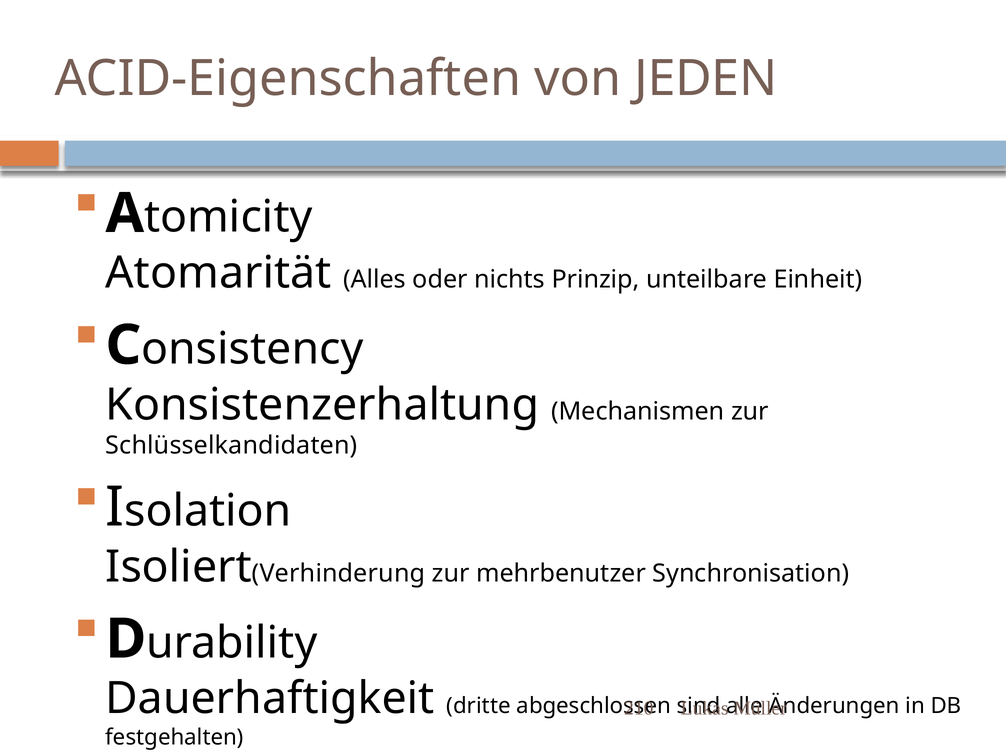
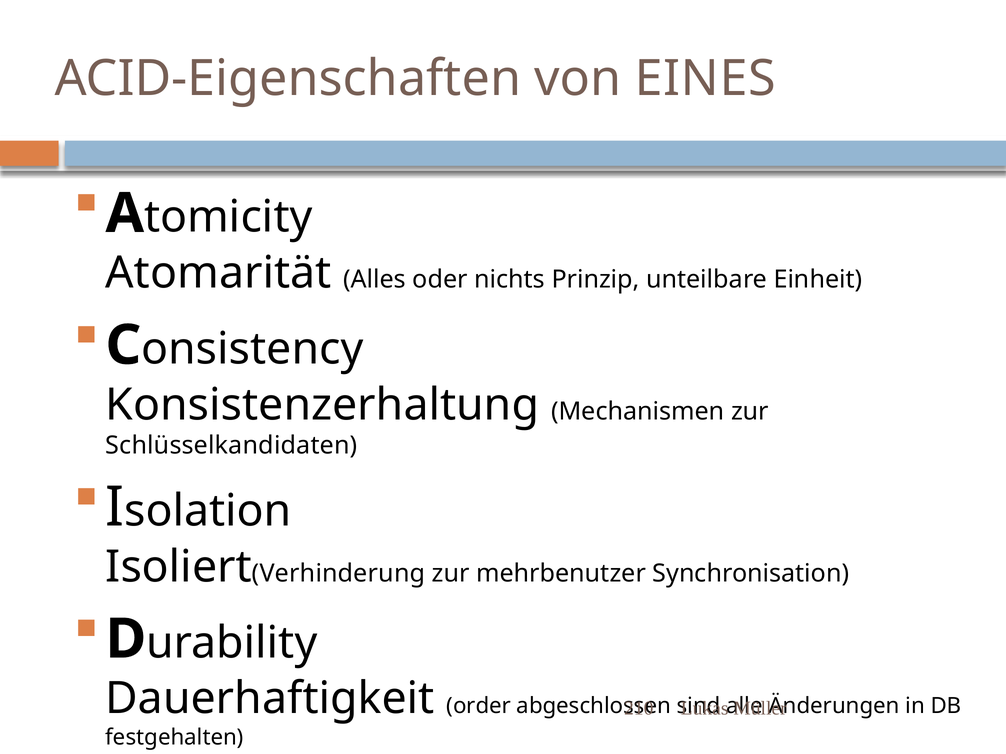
JEDEN: JEDEN -> EINES
dritte: dritte -> order
